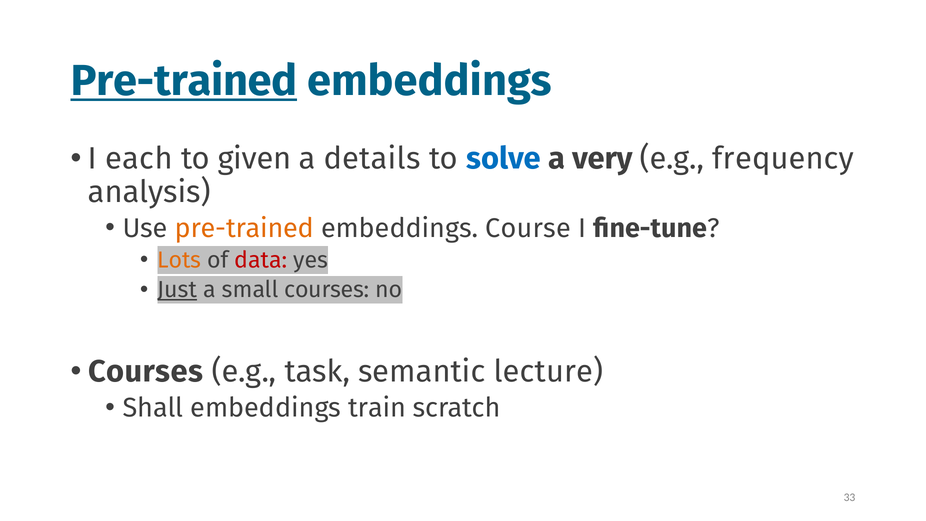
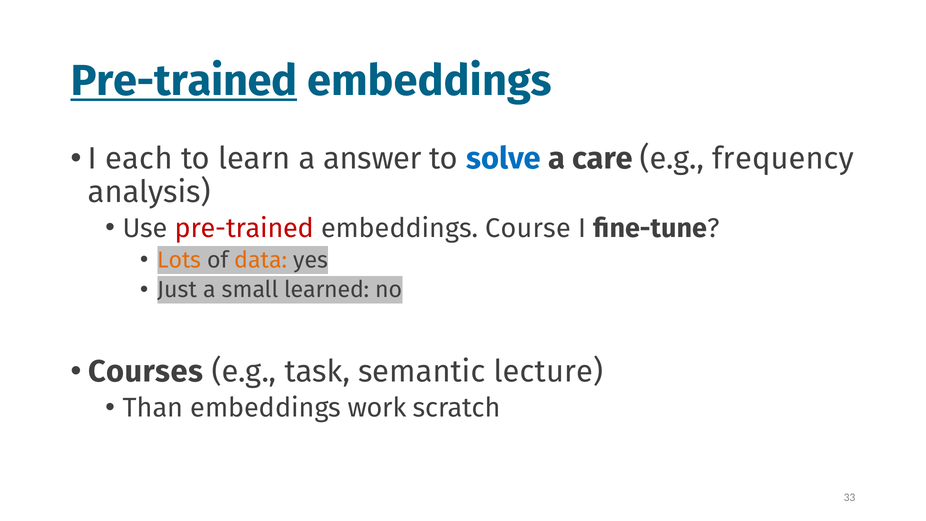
given: given -> learn
details: details -> answer
very: very -> care
pre-trained at (244, 228) colour: orange -> red
data colour: red -> orange
Just underline: present -> none
small courses: courses -> learned
Shall: Shall -> Than
train: train -> work
